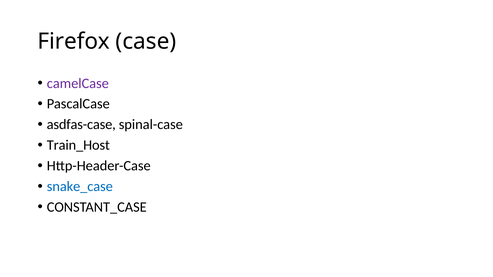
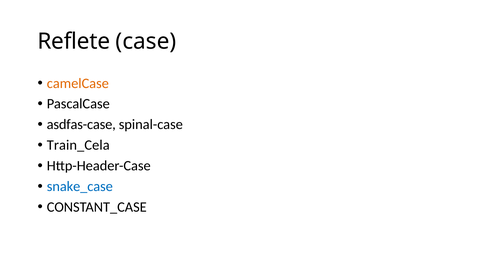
Firefox: Firefox -> Reflete
camelCase colour: purple -> orange
Train_Host: Train_Host -> Train_Cela
